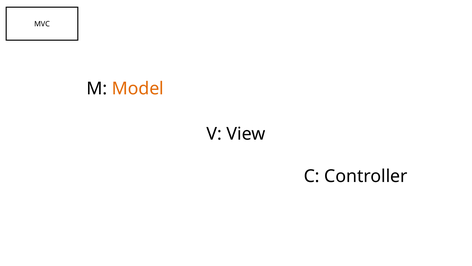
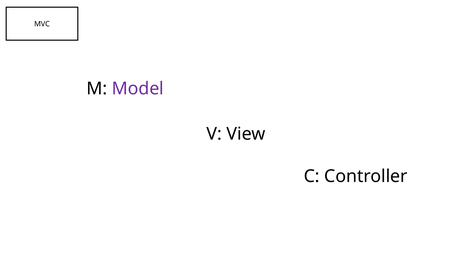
Model colour: orange -> purple
